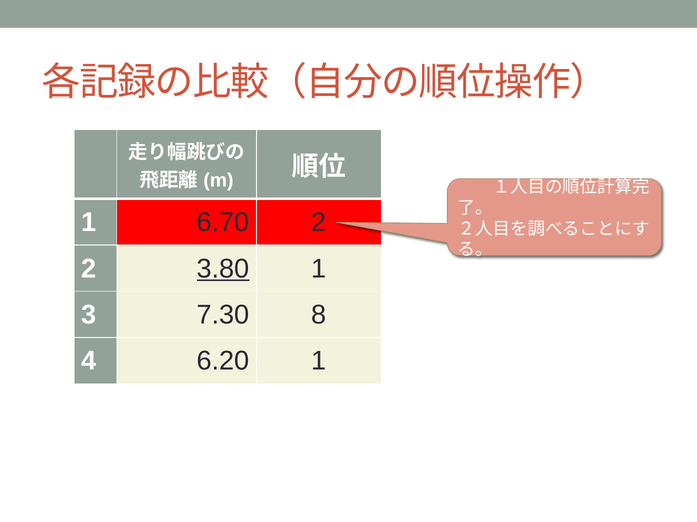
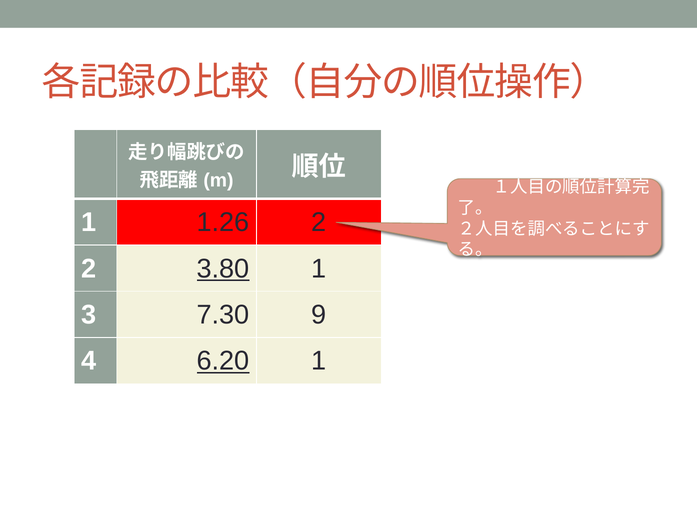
6.70: 6.70 -> 1.26
8: 8 -> 9
6.20 underline: none -> present
